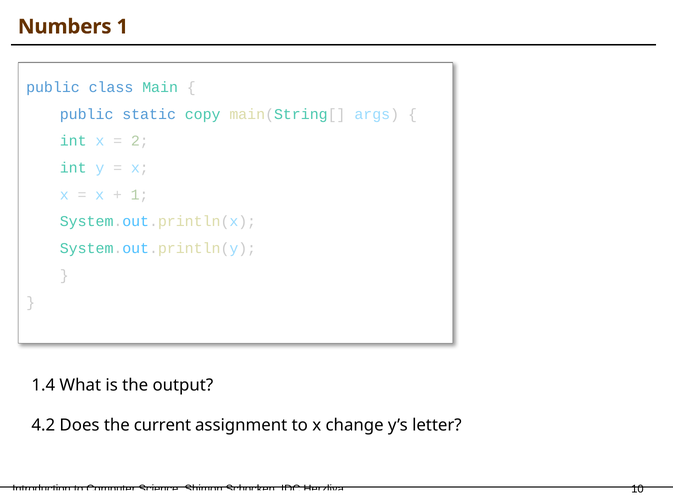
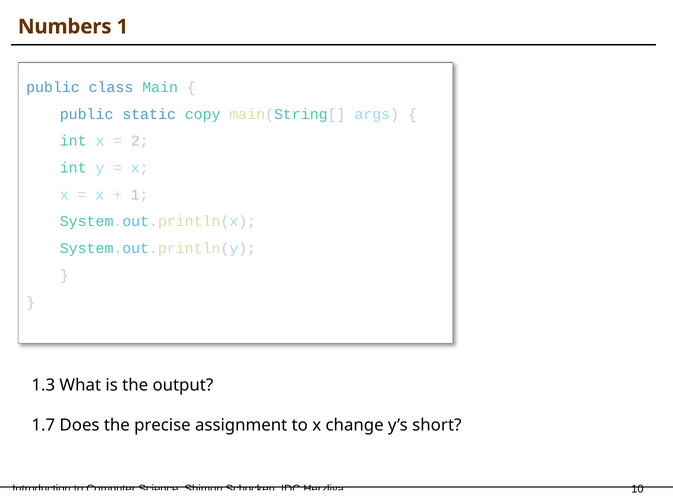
1.4: 1.4 -> 1.3
4.2: 4.2 -> 1.7
current: current -> precise
letter: letter -> short
